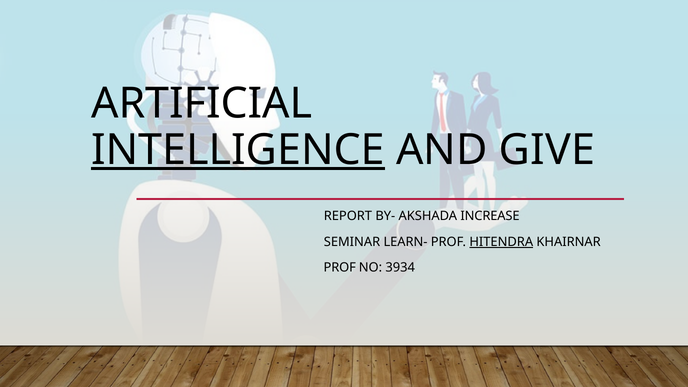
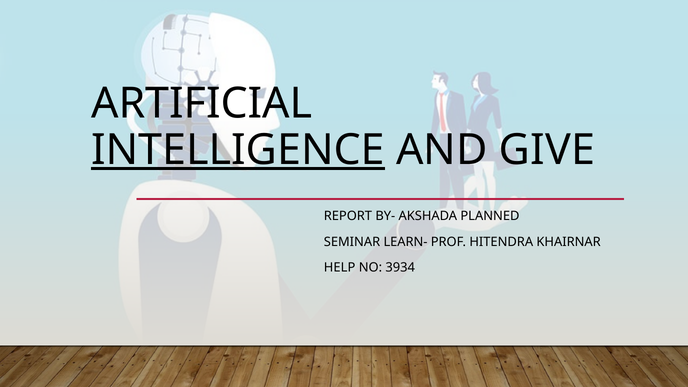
INCREASE: INCREASE -> PLANNED
HITENDRA underline: present -> none
PROF at (340, 268): PROF -> HELP
